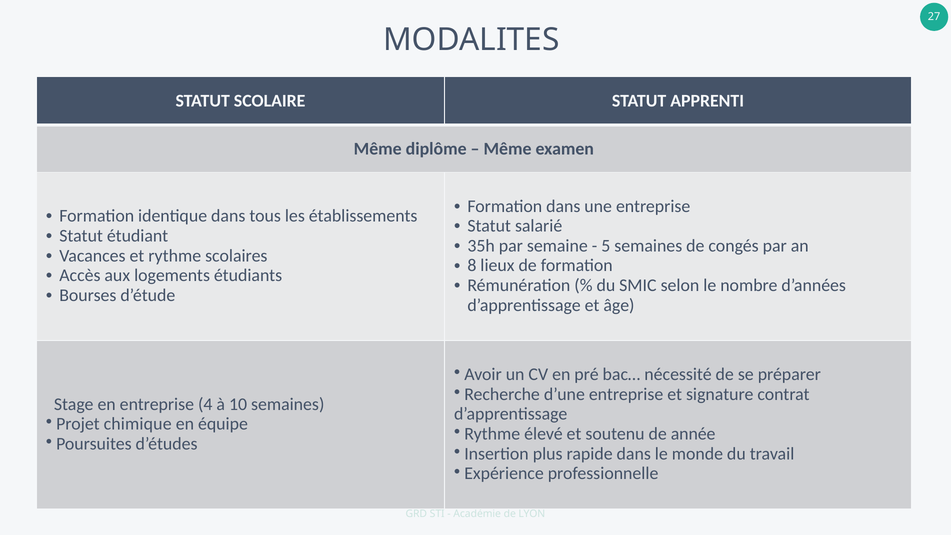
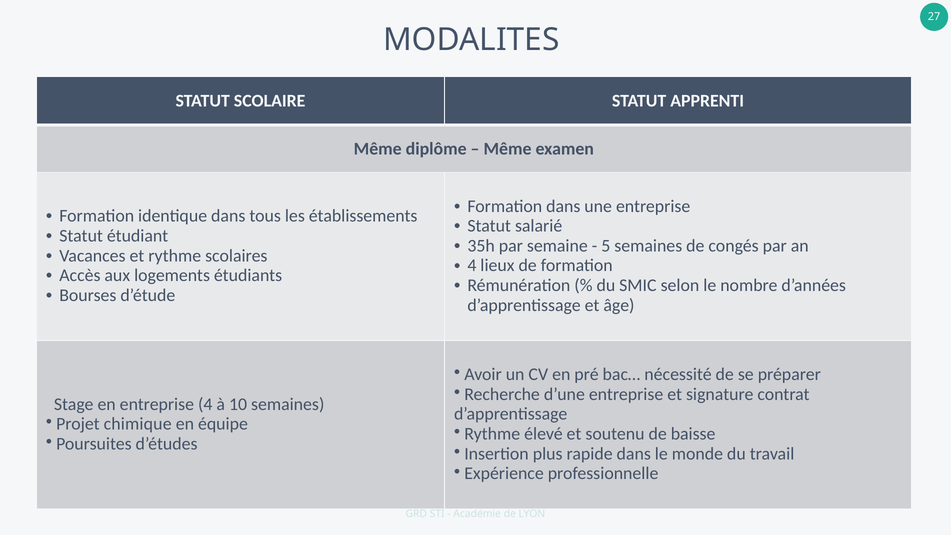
8 at (472, 266): 8 -> 4
année: année -> baisse
